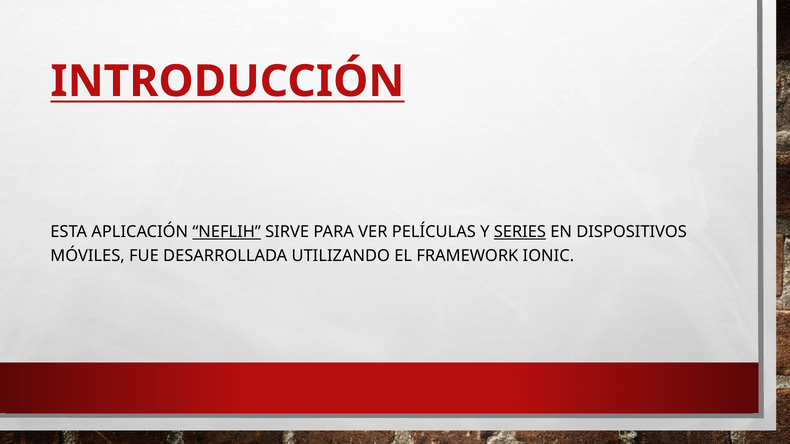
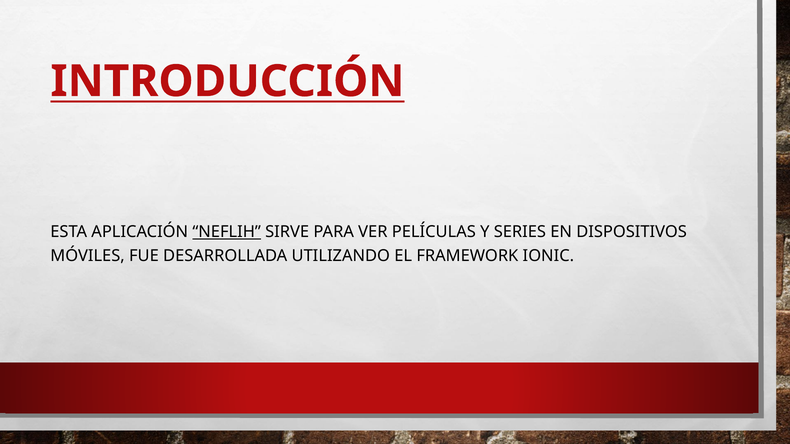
SERIES underline: present -> none
